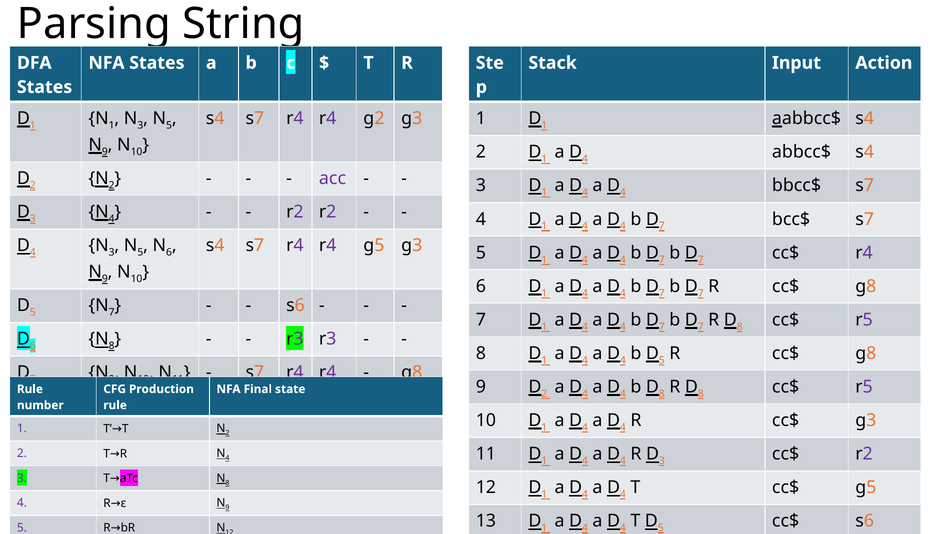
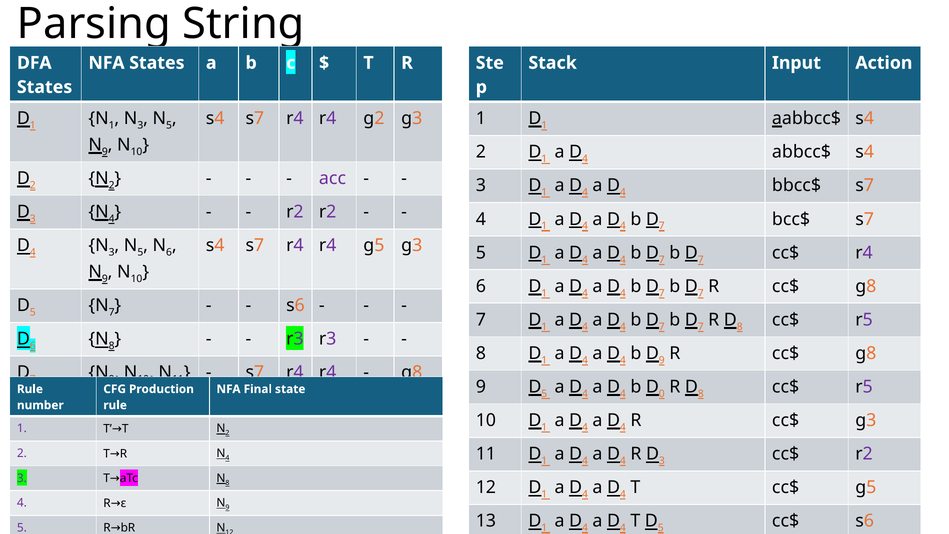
5 at (662, 360): 5 -> 9
2 at (544, 394): 2 -> 5
8 at (662, 394): 8 -> 0
